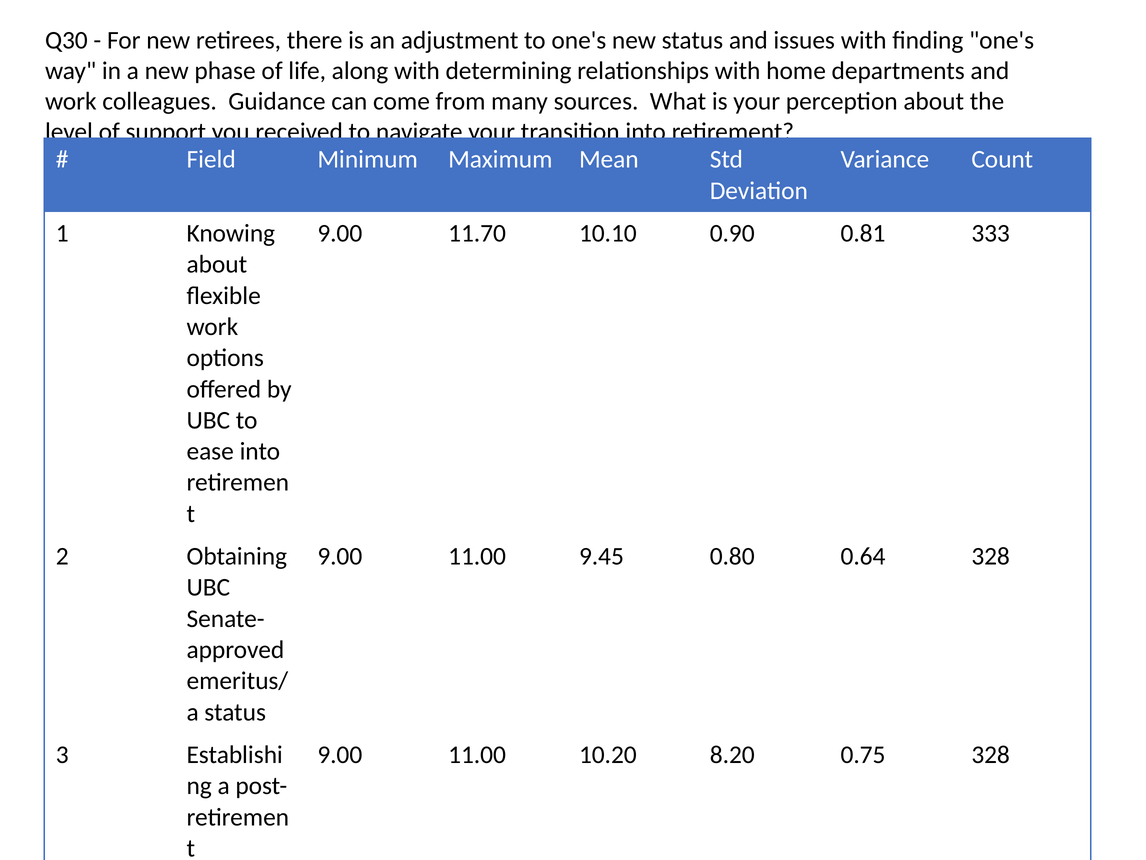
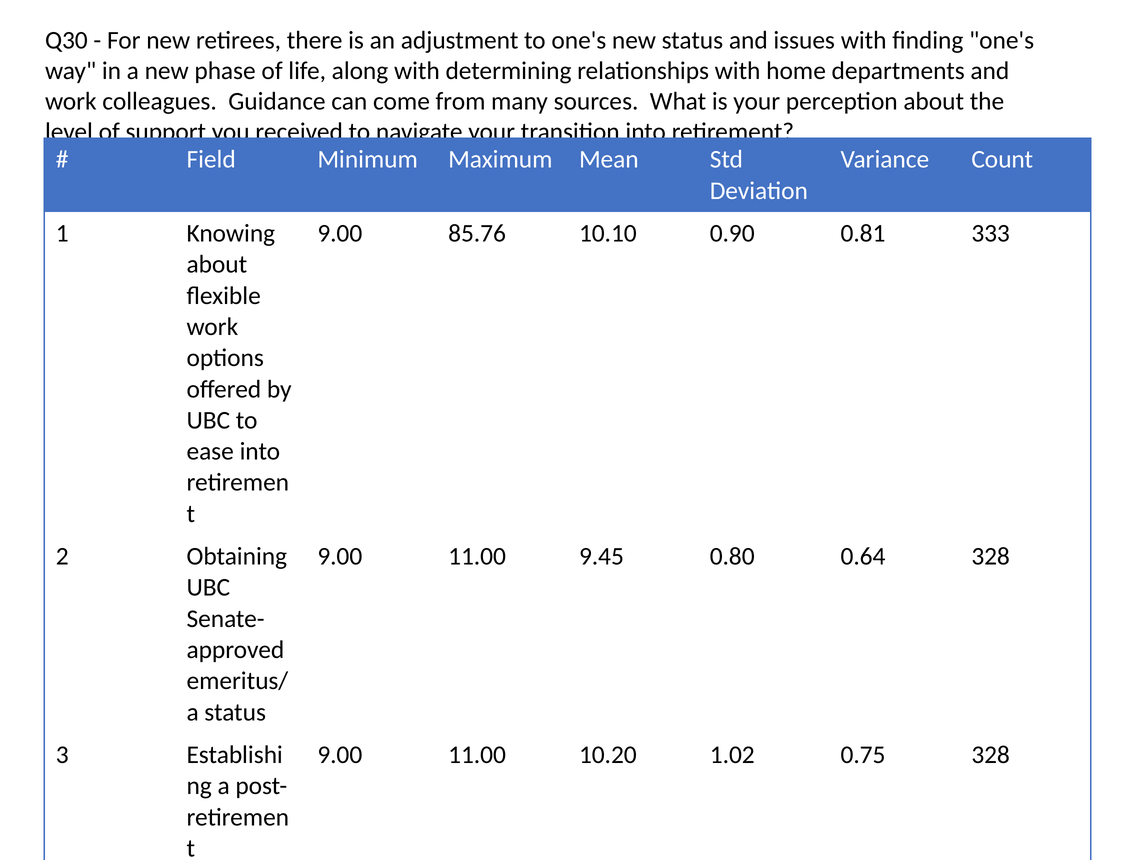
11.70: 11.70 -> 85.76
8.20: 8.20 -> 1.02
